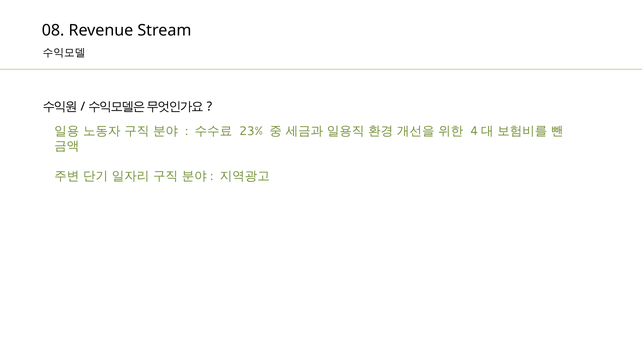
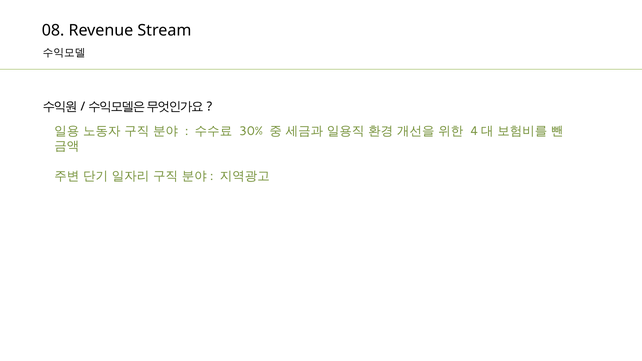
23%: 23% -> 30%
